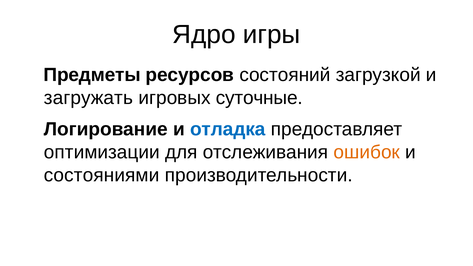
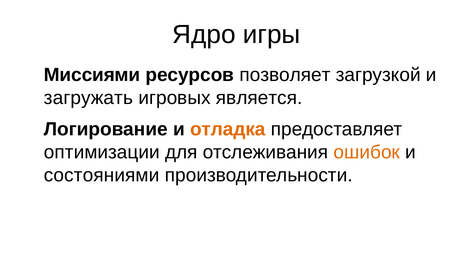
Предметы: Предметы -> Миссиями
состояний: состояний -> позволяет
суточные: суточные -> является
отладка colour: blue -> orange
